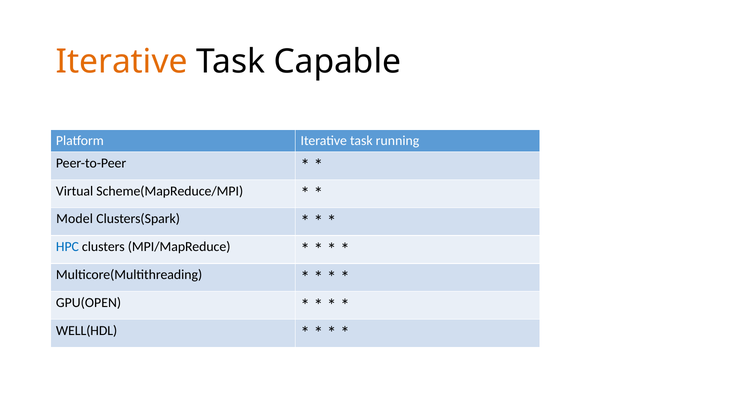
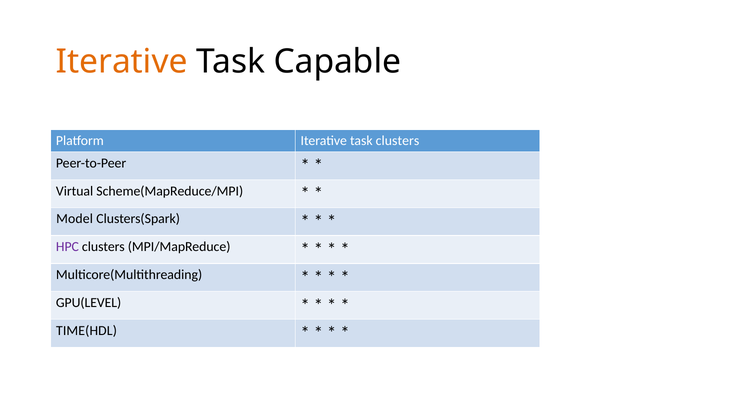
task running: running -> clusters
HPC colour: blue -> purple
GPU(OPEN: GPU(OPEN -> GPU(LEVEL
WELL(HDL: WELL(HDL -> TIME(HDL
